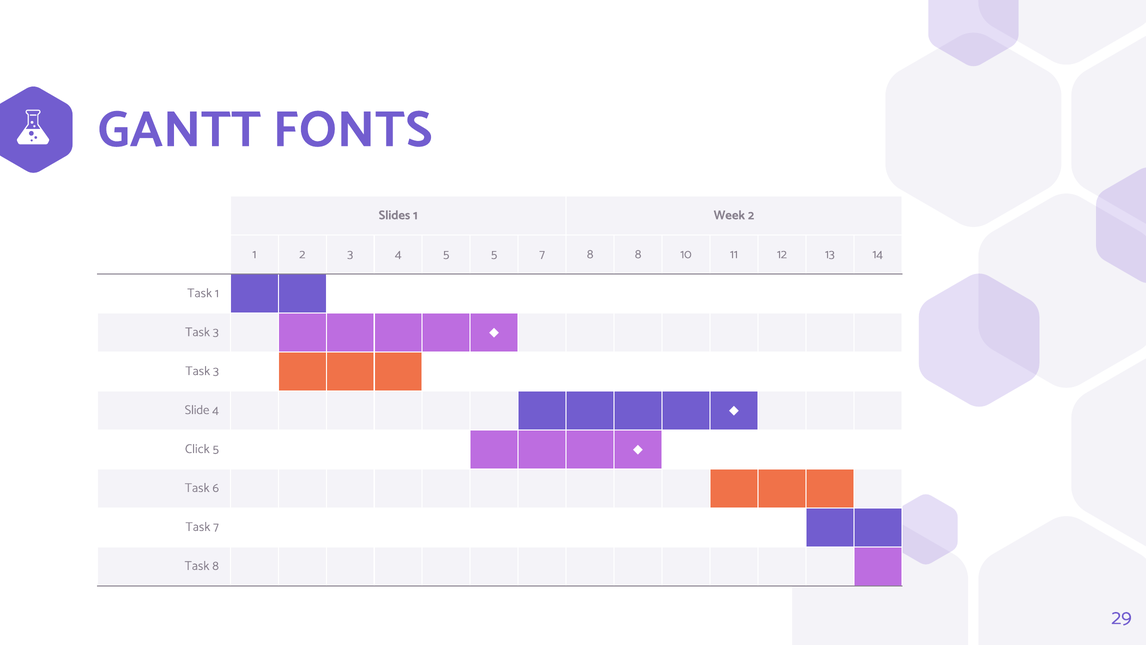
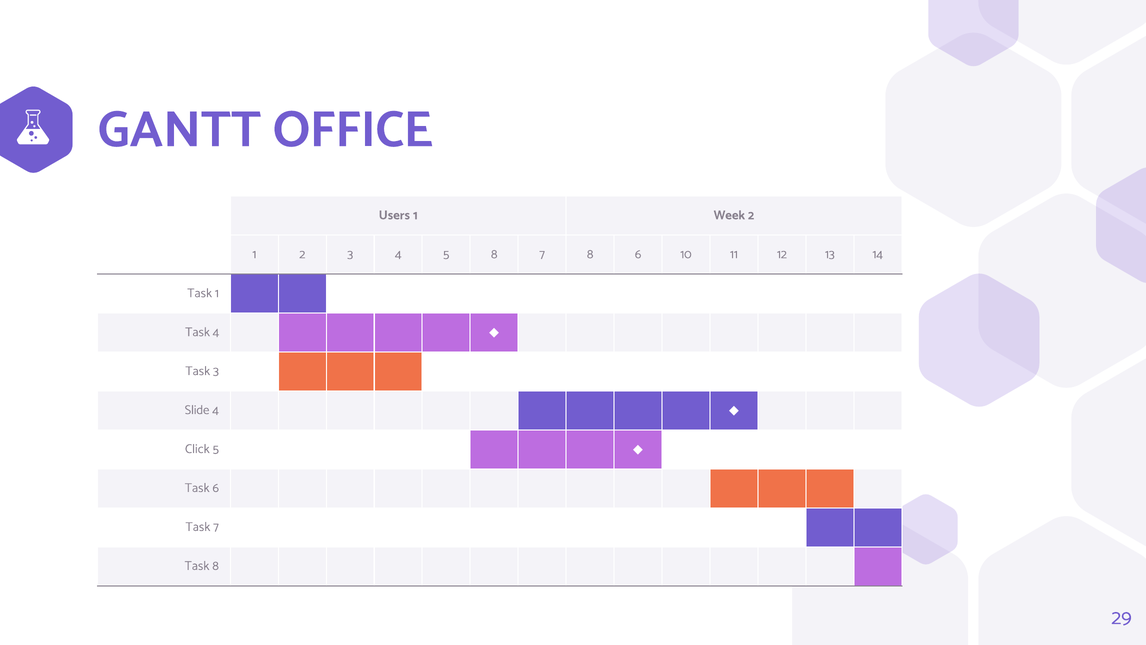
FONTS: FONTS -> OFFICE
Slides: Slides -> Users
5 5: 5 -> 8
8 8: 8 -> 6
3 at (216, 332): 3 -> 4
